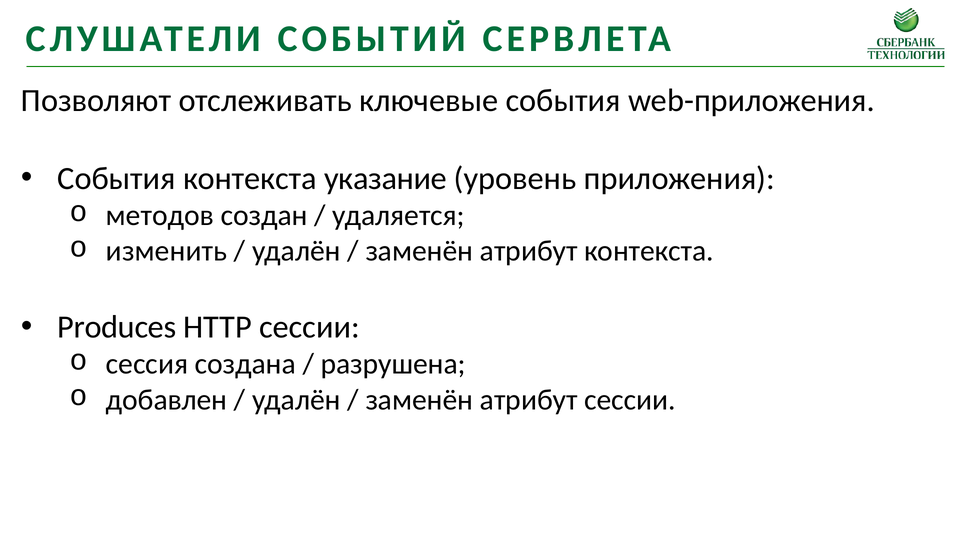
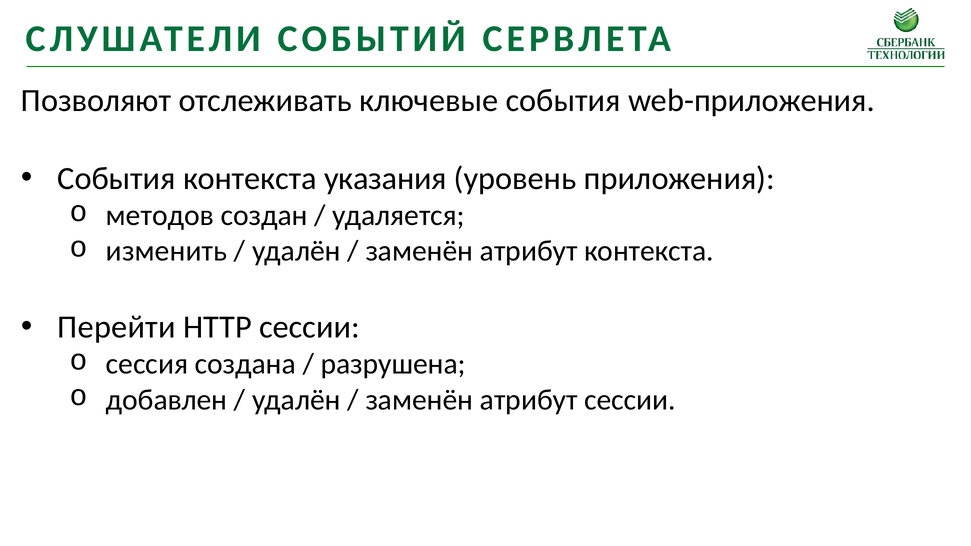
указание: указание -> указания
Produces: Produces -> Перейти
